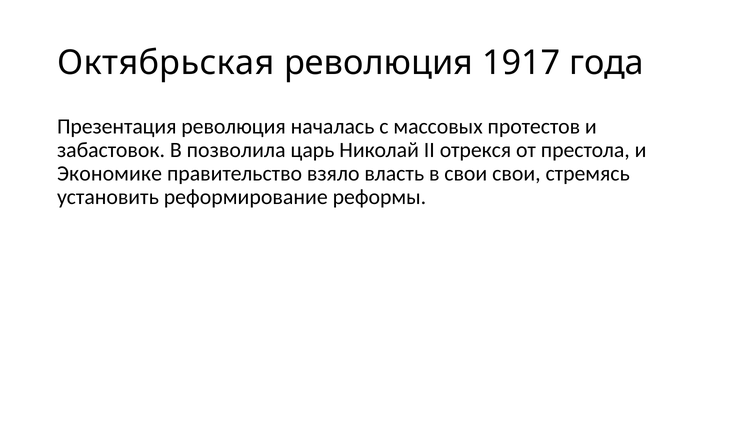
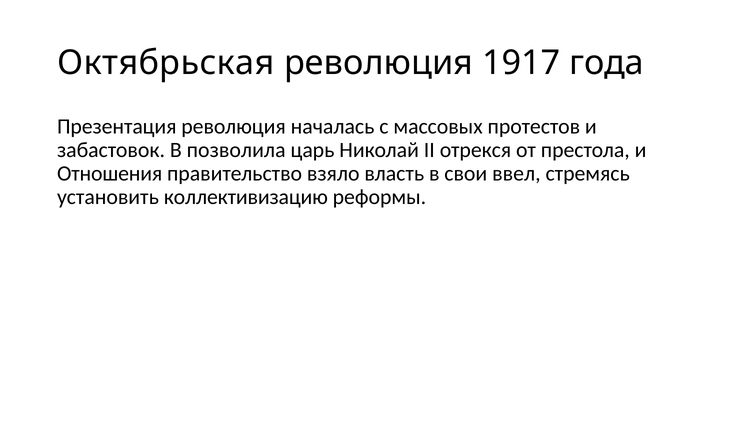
Экономике: Экономике -> Отношения
свои свои: свои -> ввел
реформирование: реформирование -> коллективизацию
